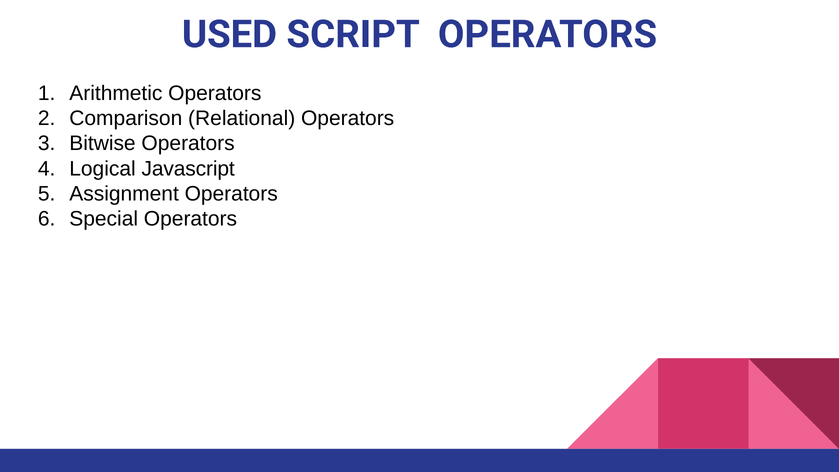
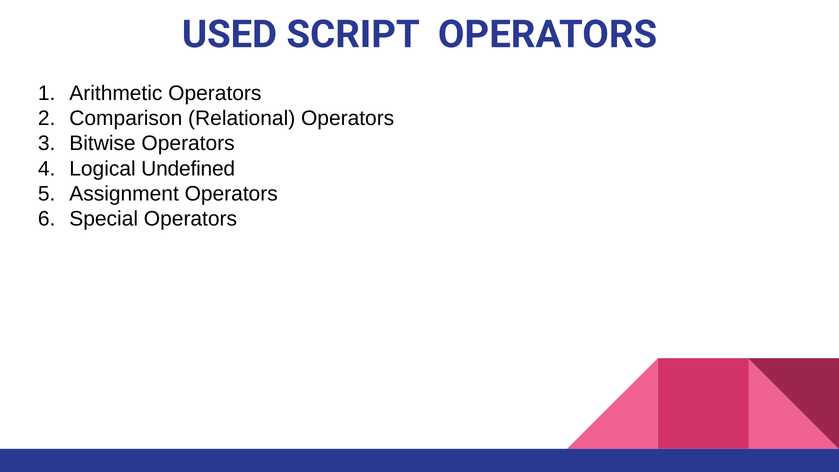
Javascript: Javascript -> Undefined
